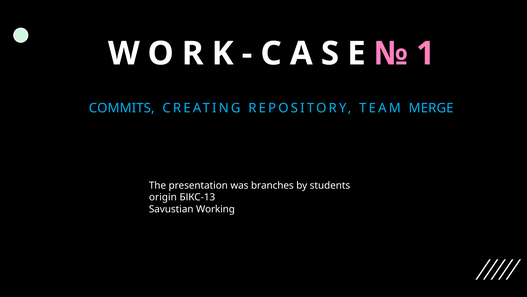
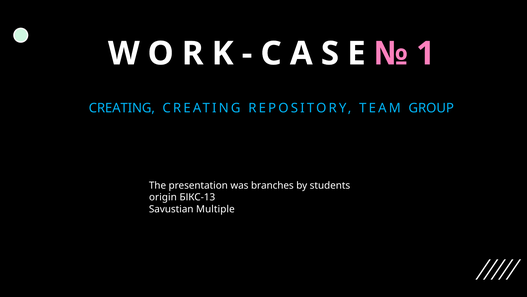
COMMITS at (122, 108): COMMITS -> CREATING
MERGE: MERGE -> GROUP
Working: Working -> Multiple
